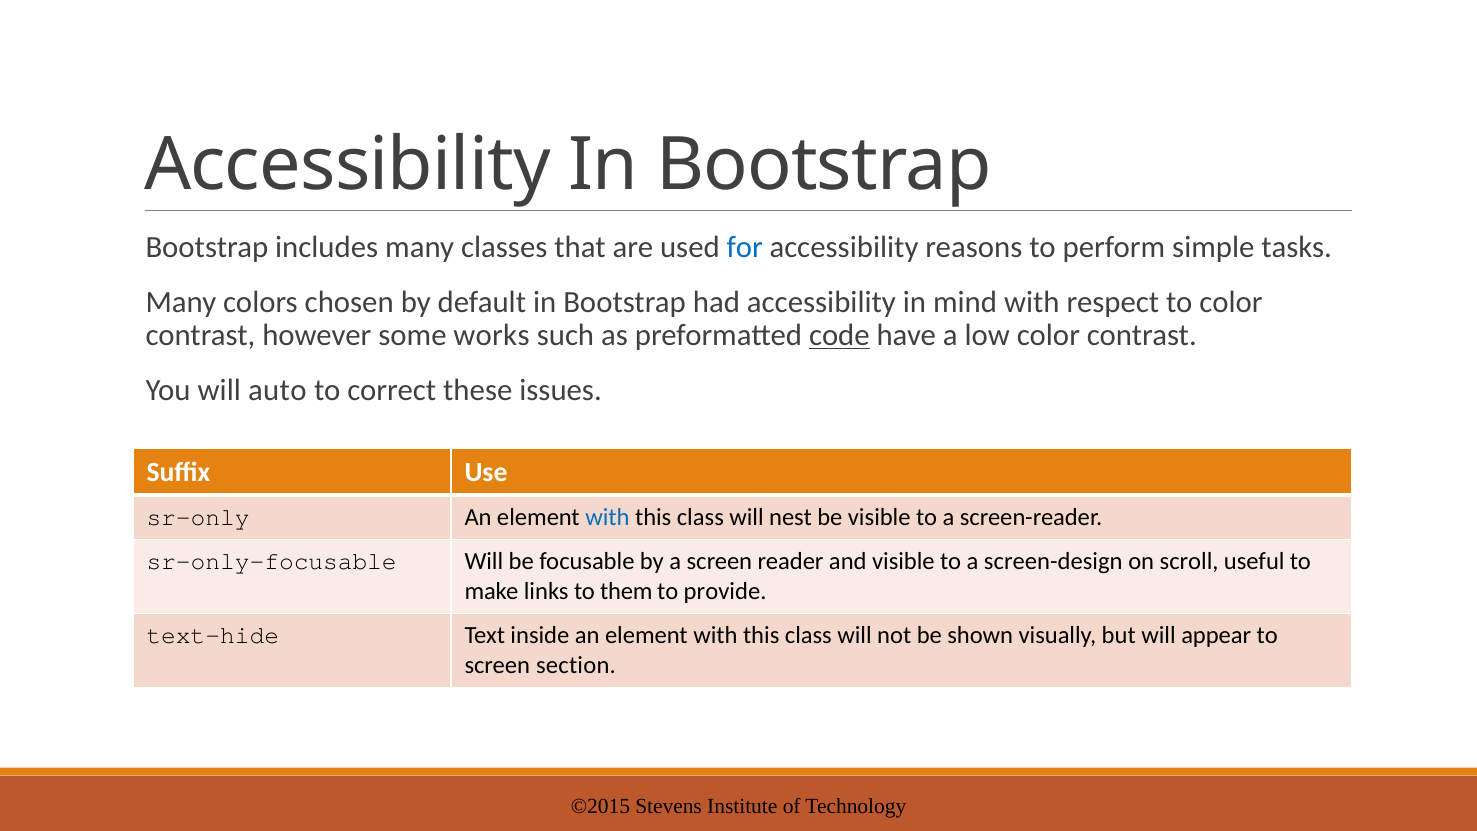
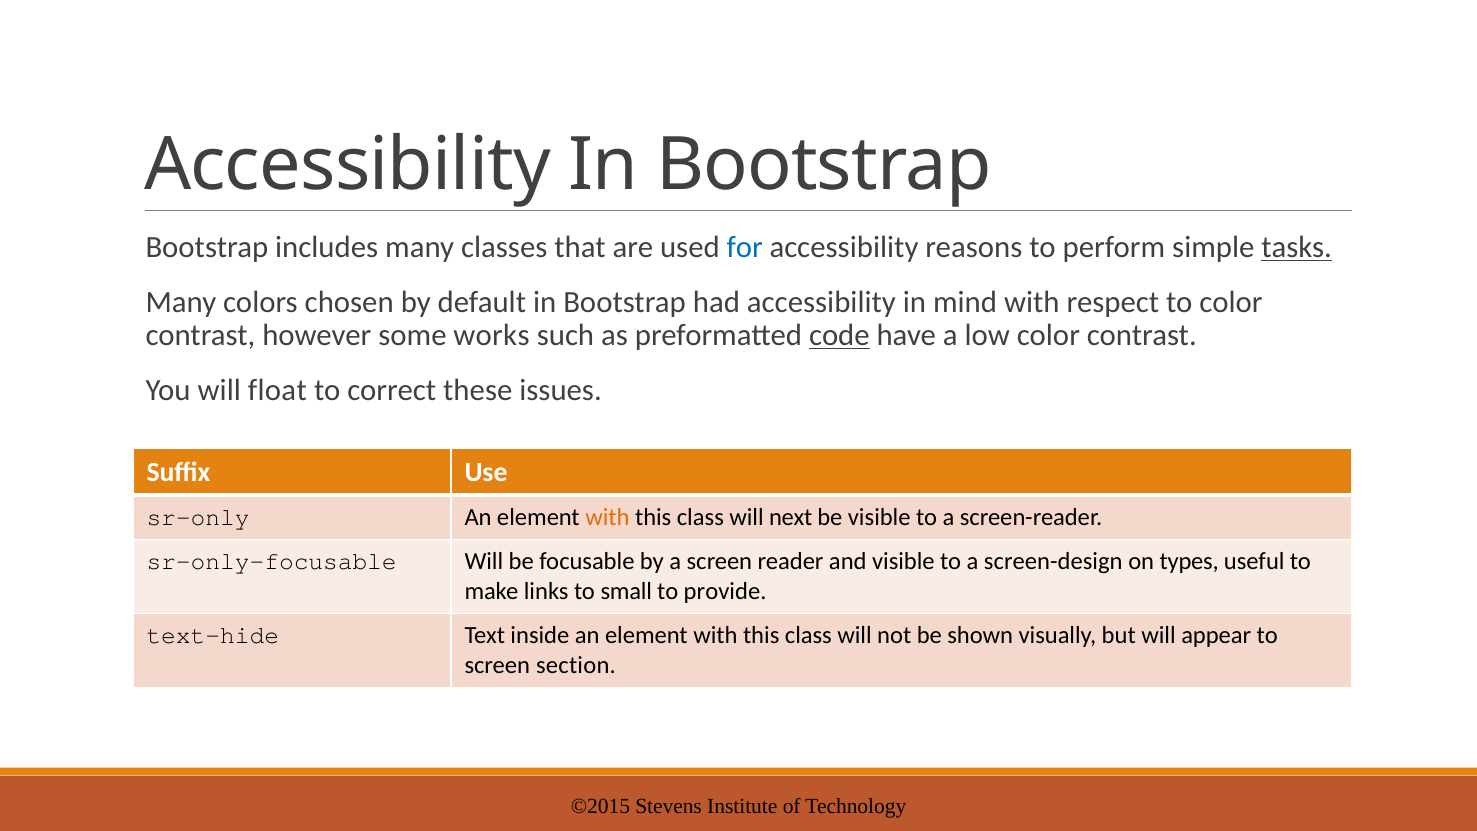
tasks underline: none -> present
auto: auto -> float
with at (607, 518) colour: blue -> orange
nest: nest -> next
scroll: scroll -> types
them: them -> small
